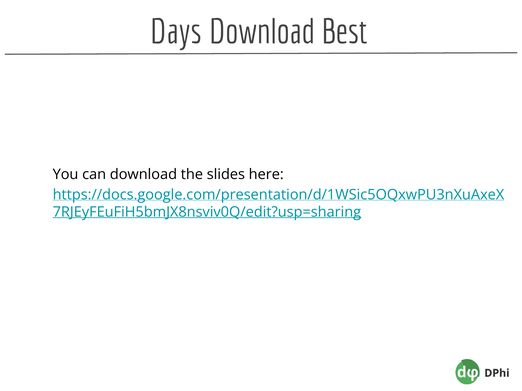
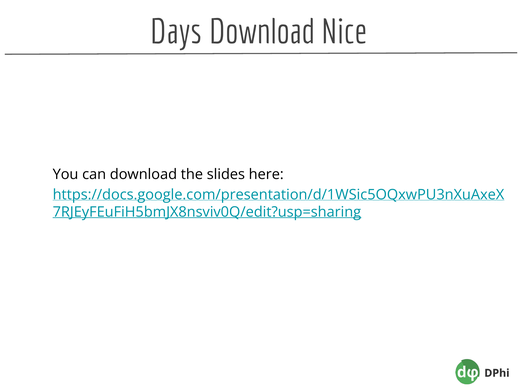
Best: Best -> Nice
